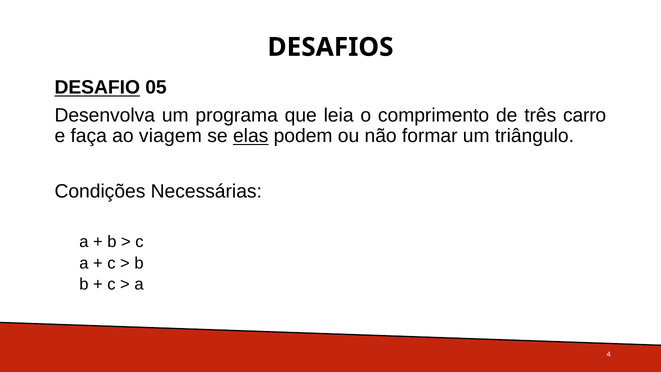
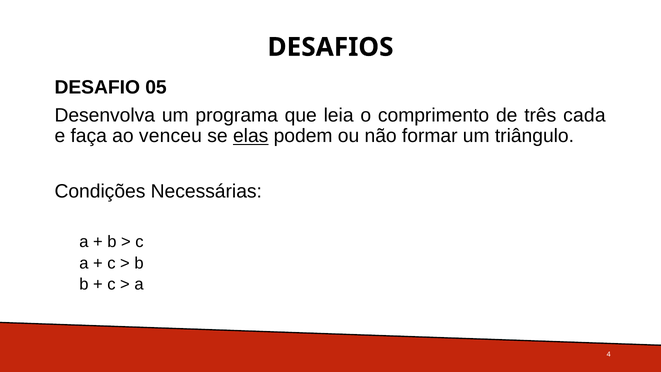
DESAFIO underline: present -> none
carro: carro -> cada
viagem: viagem -> venceu
